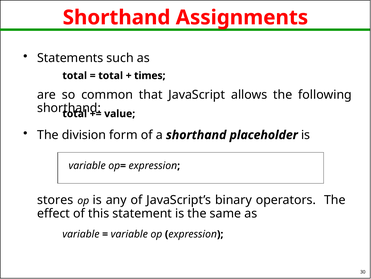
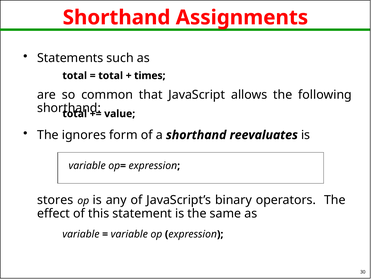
division: division -> ignores
placeholder: placeholder -> reevaluates
